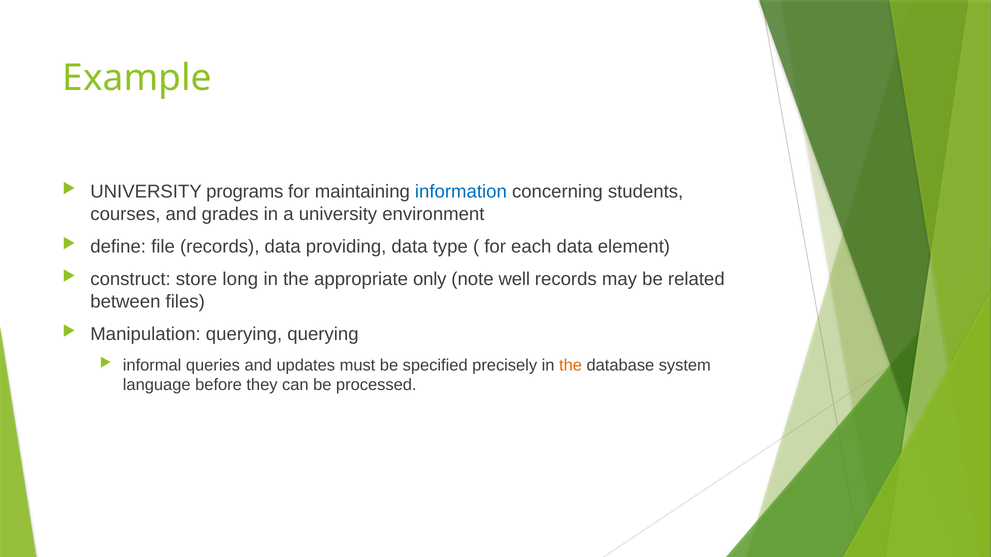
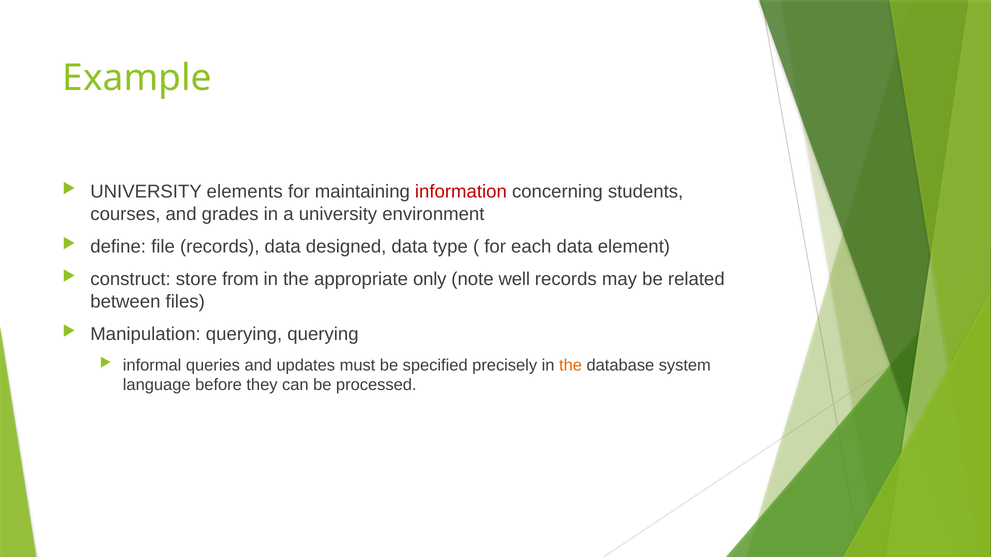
programs: programs -> elements
information colour: blue -> red
providing: providing -> designed
long: long -> from
